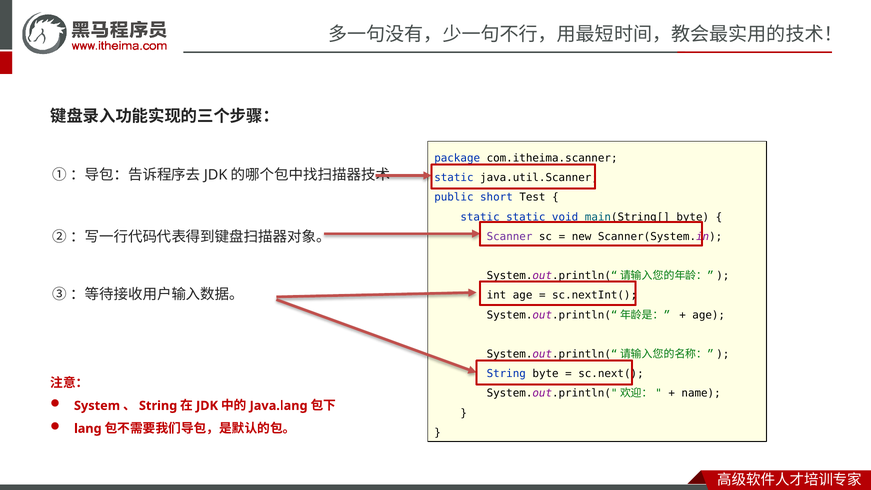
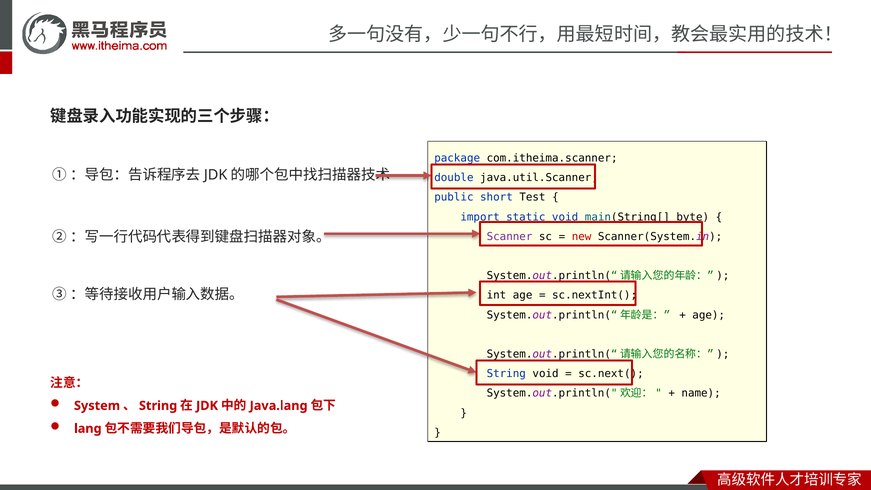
static at (454, 178): static -> double
static at (480, 217): static -> import
new colour: black -> red
String byte: byte -> void
